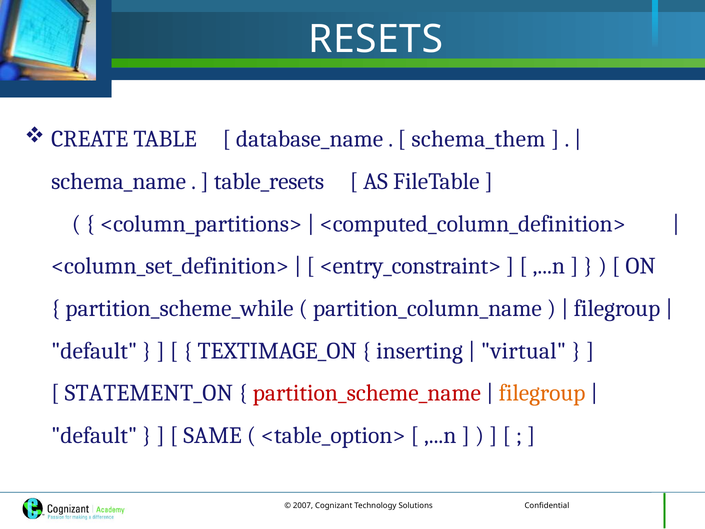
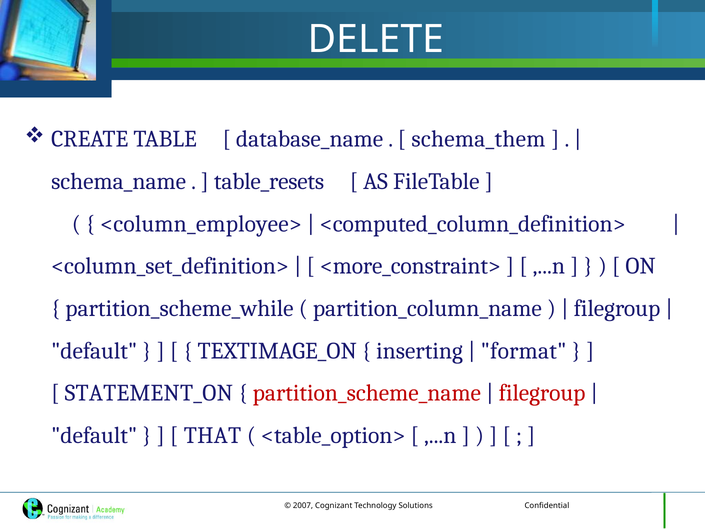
RESETS: RESETS -> DELETE
<column_partitions>: <column_partitions> -> <column_employee>
<entry_constraint>: <entry_constraint> -> <more_constraint>
virtual: virtual -> format
filegroup at (542, 393) colour: orange -> red
SAME: SAME -> THAT
